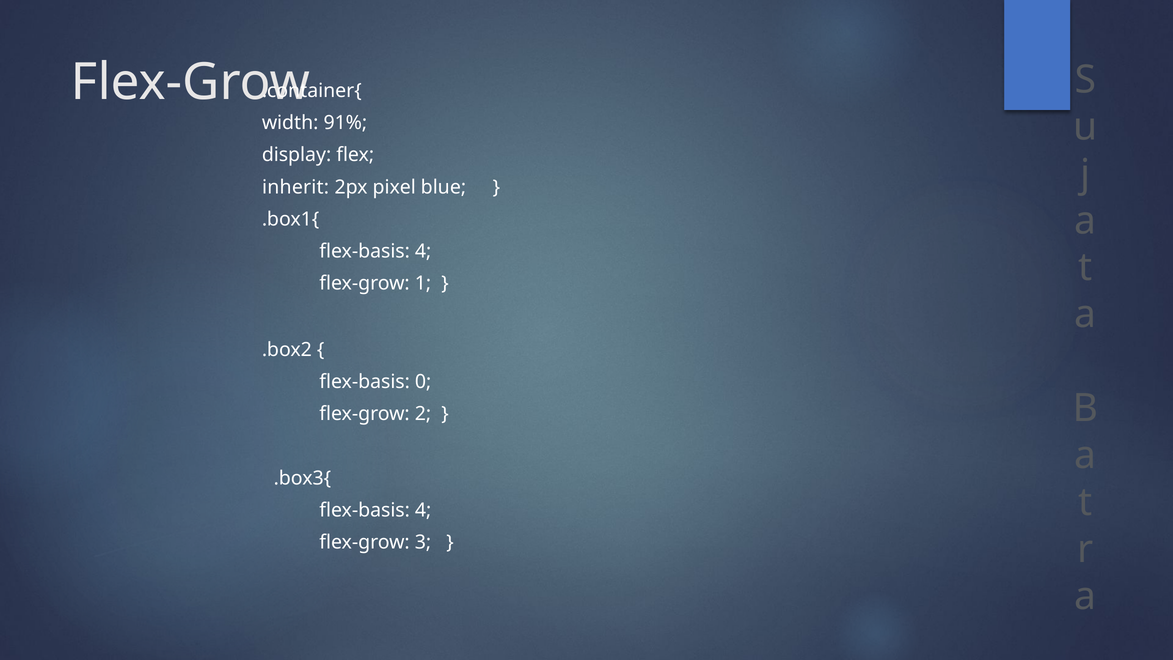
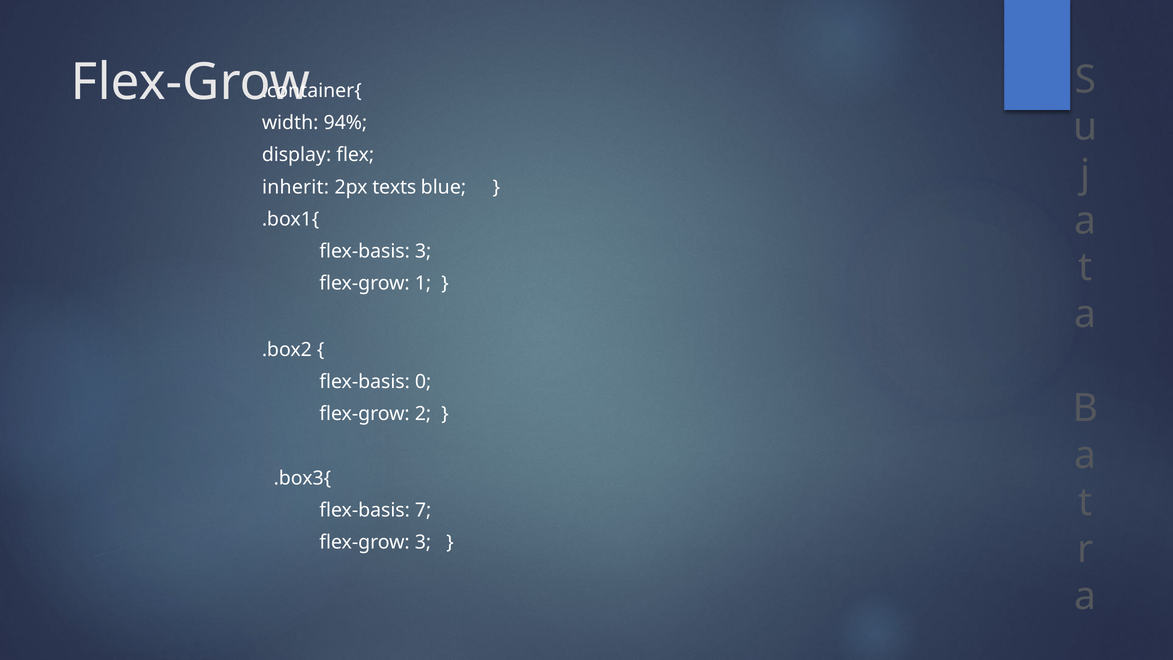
91%: 91% -> 94%
pixel: pixel -> texts
4 at (423, 251): 4 -> 3
4 at (423, 510): 4 -> 7
